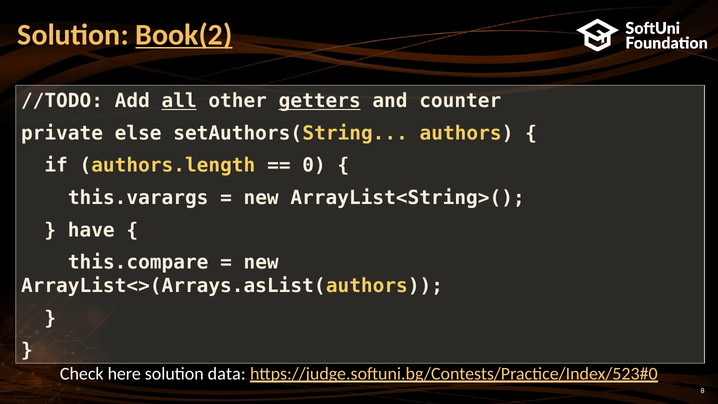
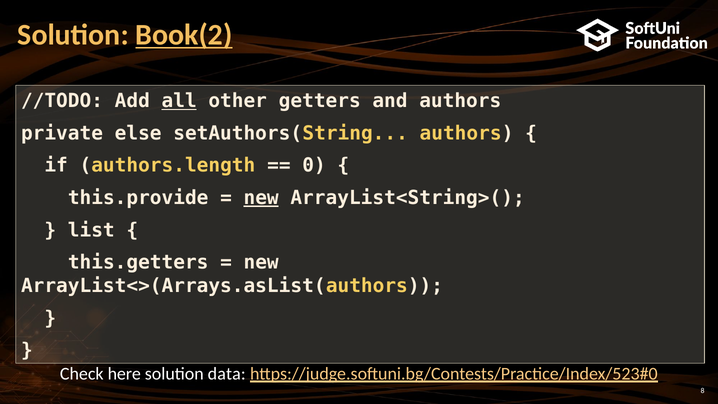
getters underline: present -> none
and counter: counter -> authors
this.varargs: this.varargs -> this.provide
new at (261, 198) underline: none -> present
have: have -> list
this.compare: this.compare -> this.getters
